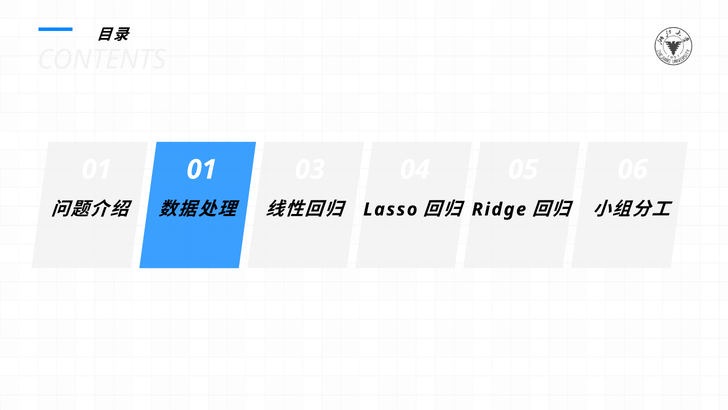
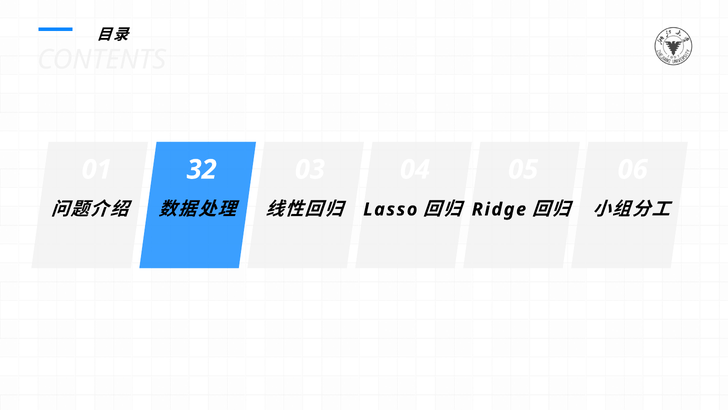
01 01: 01 -> 32
